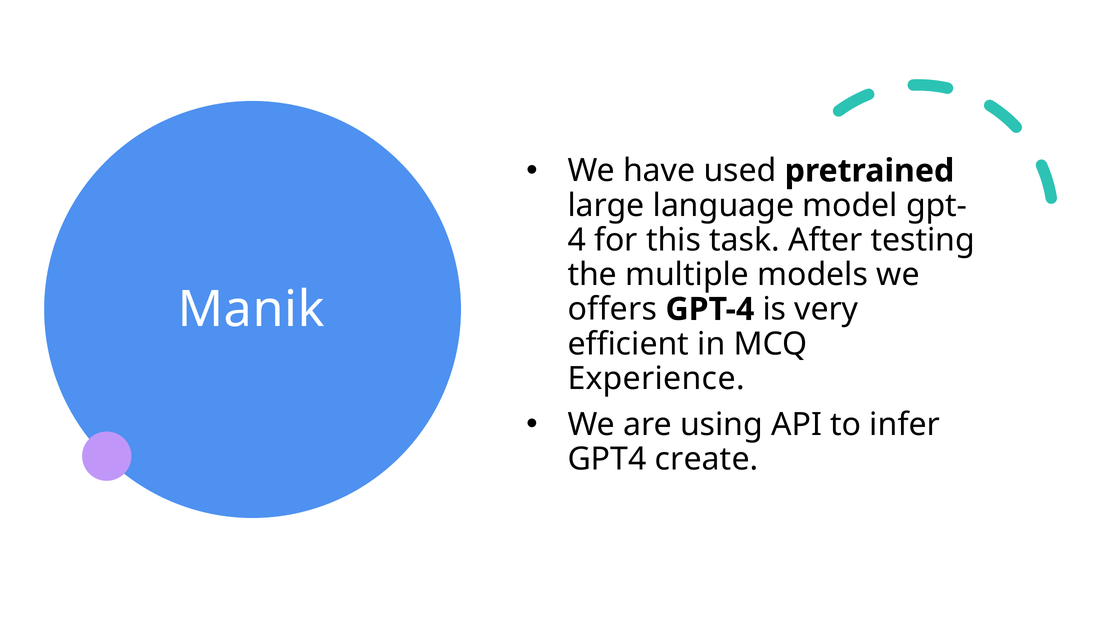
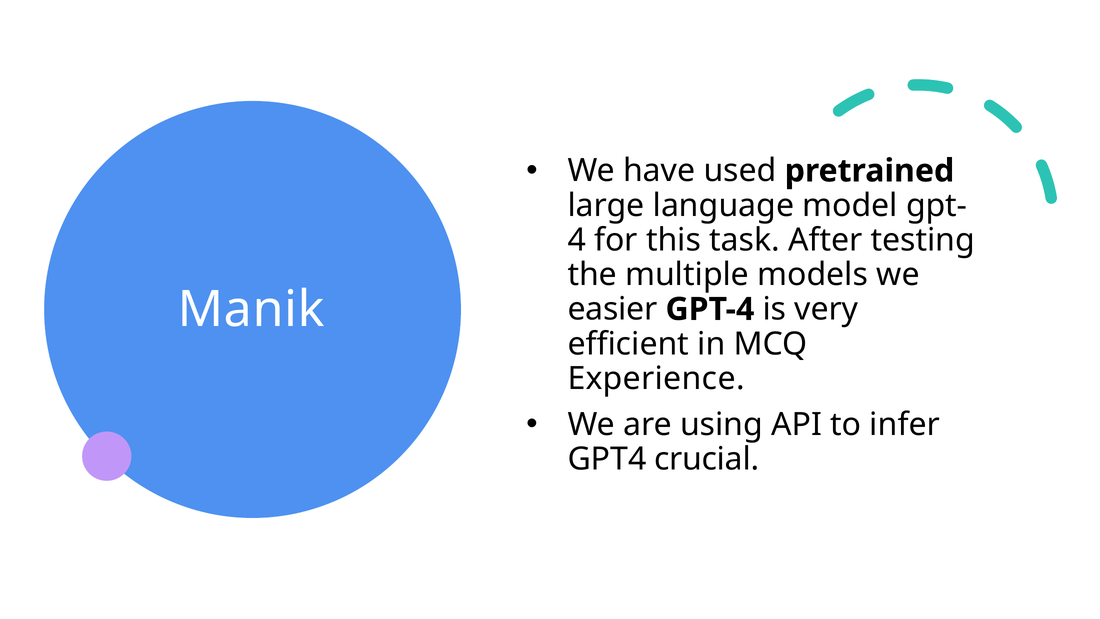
offers: offers -> easier
create: create -> crucial
